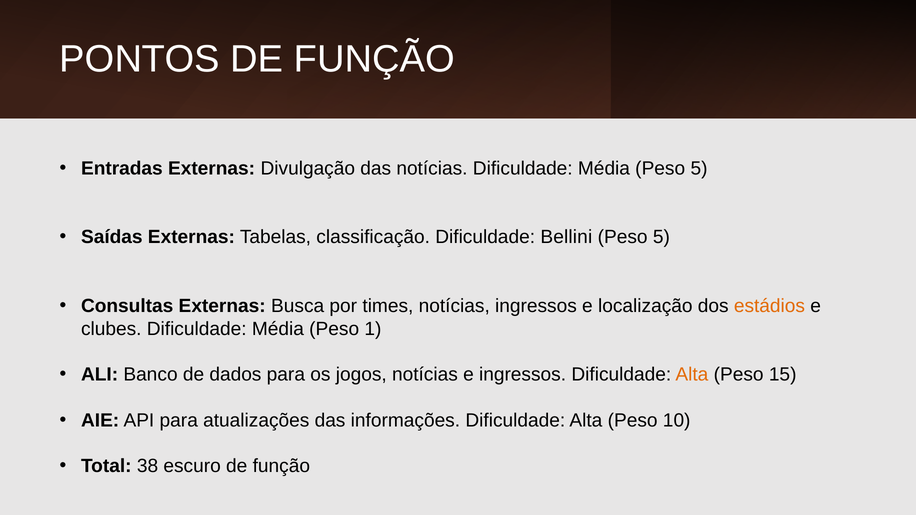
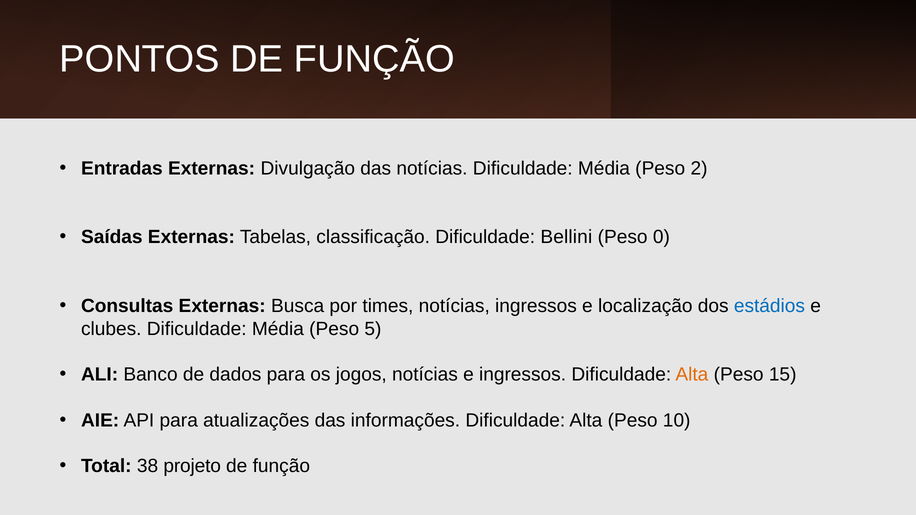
Média Peso 5: 5 -> 2
5 at (661, 237): 5 -> 0
estádios colour: orange -> blue
1: 1 -> 5
escuro: escuro -> projeto
